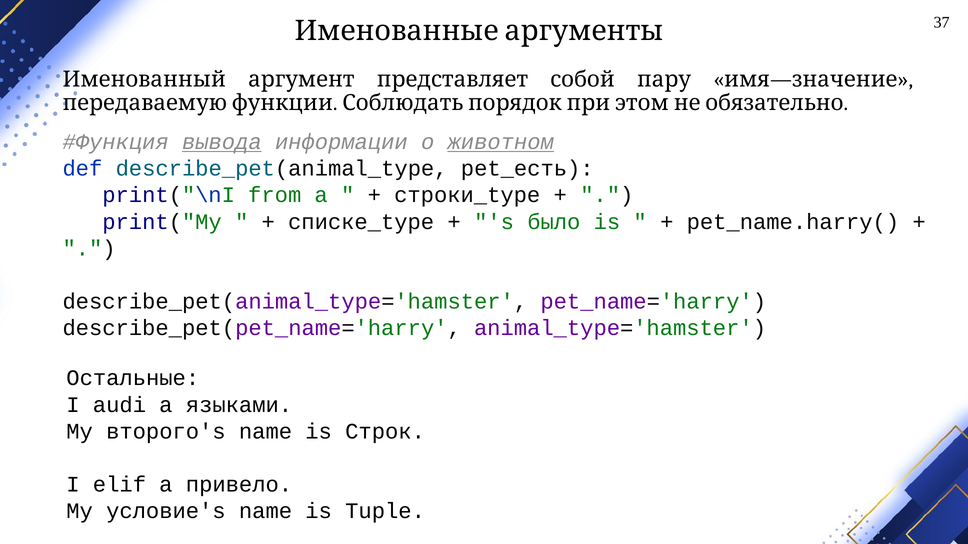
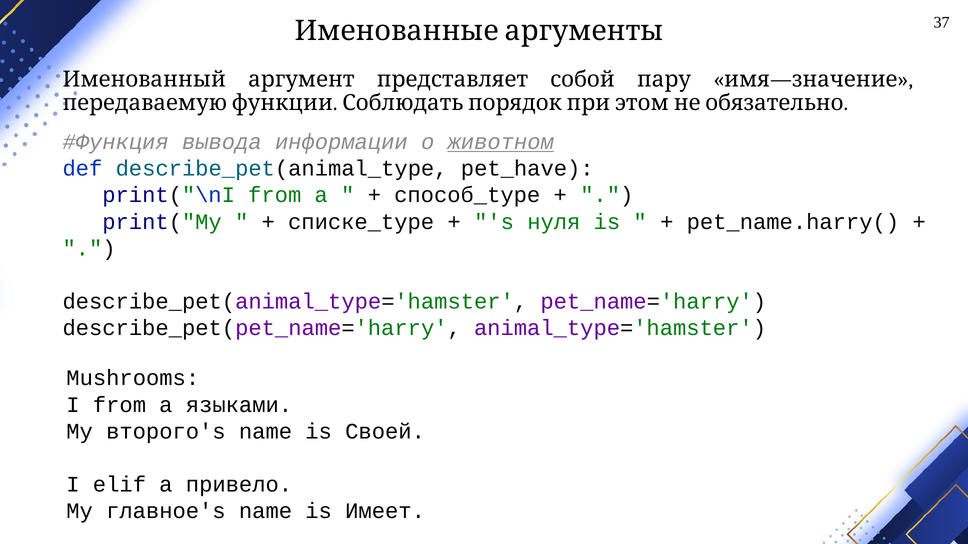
вывода underline: present -> none
pet_есть: pet_есть -> pet_have
строки_type: строки_type -> способ_type
было: было -> нуля
Остальные: Остальные -> Mushrooms
I audi: audi -> from
Строк: Строк -> Своей
условие's: условие's -> главное's
Tuple: Tuple -> Имеет
